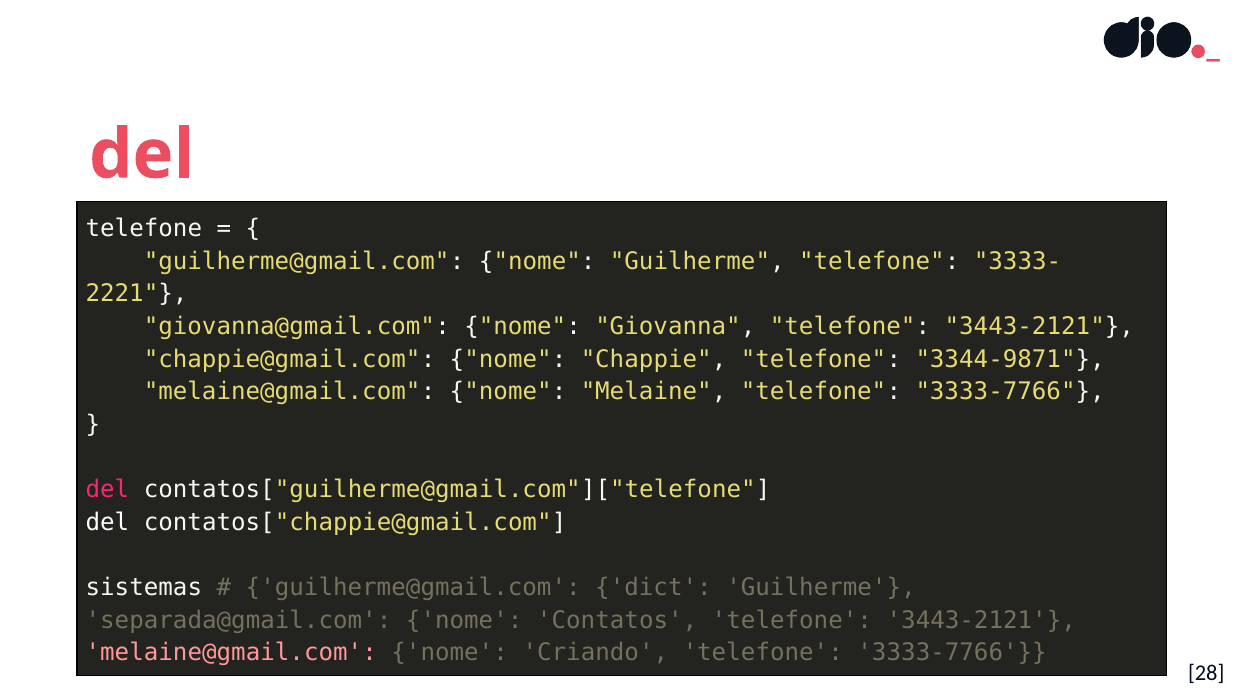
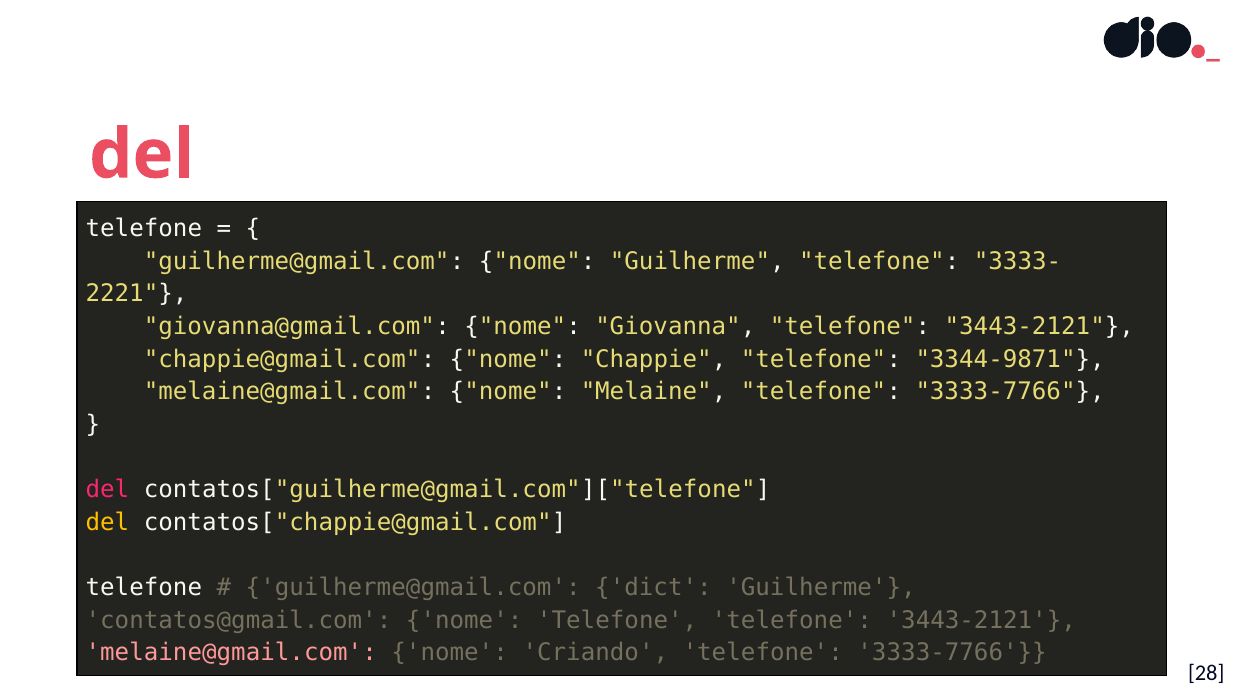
del at (107, 522) colour: white -> yellow
sistemas at (144, 587): sistemas -> telefone
separada@gmail.com: separada@gmail.com -> contatos@gmail.com
nome Contatos: Contatos -> Telefone
